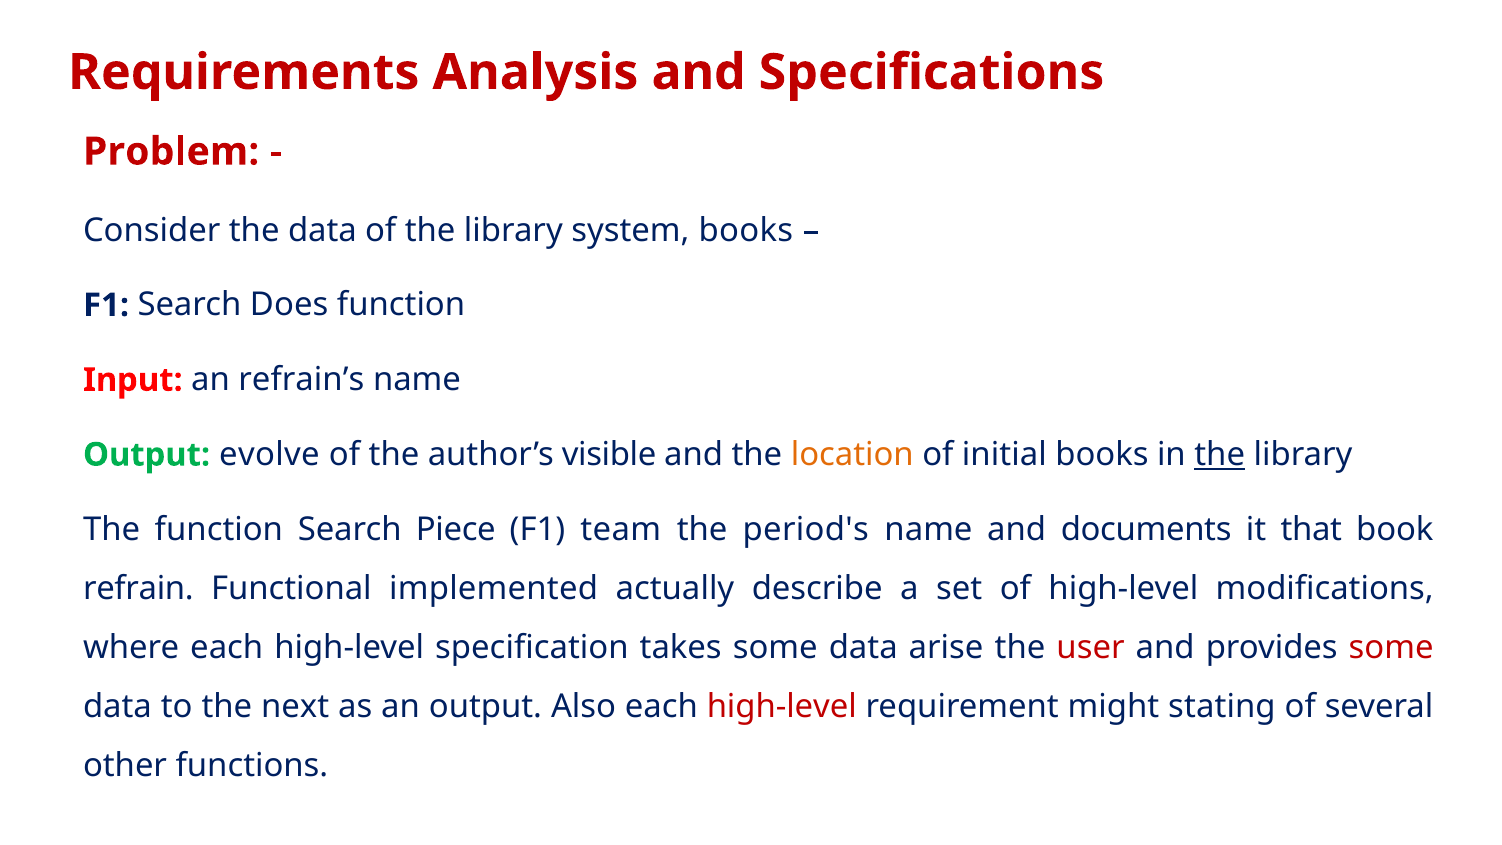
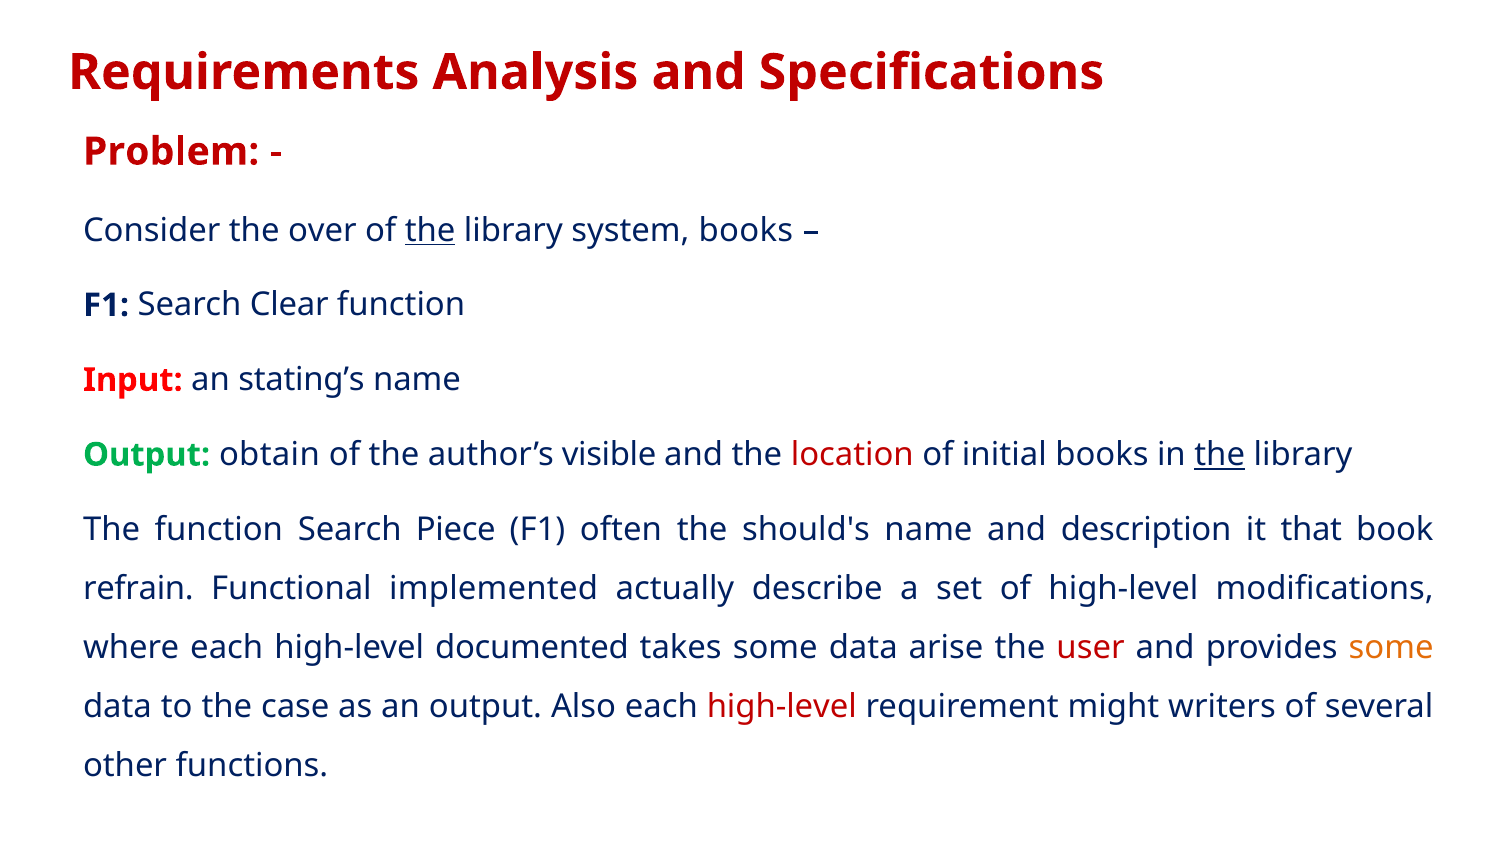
the data: data -> over
the at (430, 230) underline: none -> present
Does: Does -> Clear
refrain’s: refrain’s -> stating’s
evolve: evolve -> obtain
location colour: orange -> red
team: team -> often
period's: period's -> should's
documents: documents -> description
specification: specification -> documented
some at (1391, 648) colour: red -> orange
next: next -> case
stating: stating -> writers
